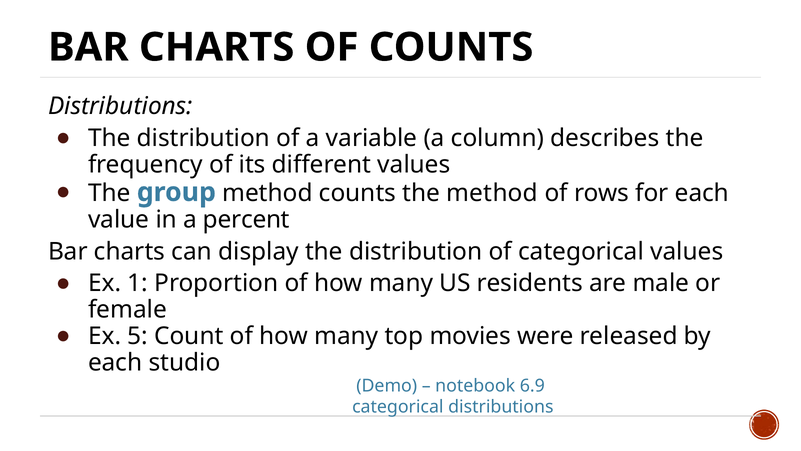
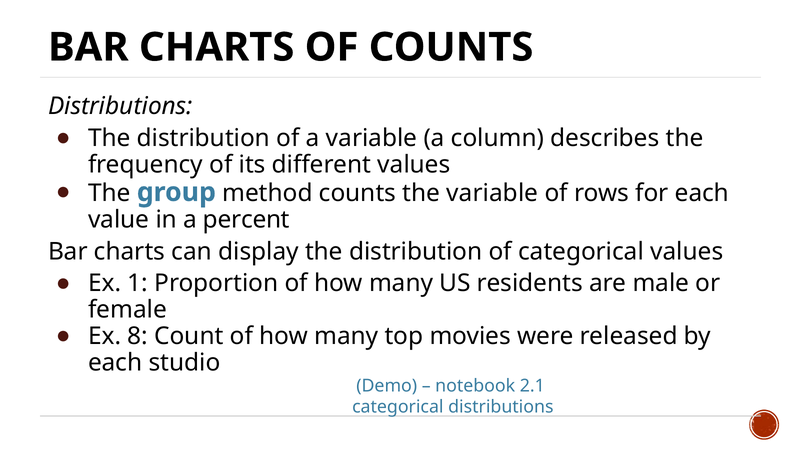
the method: method -> variable
5: 5 -> 8
6.9: 6.9 -> 2.1
